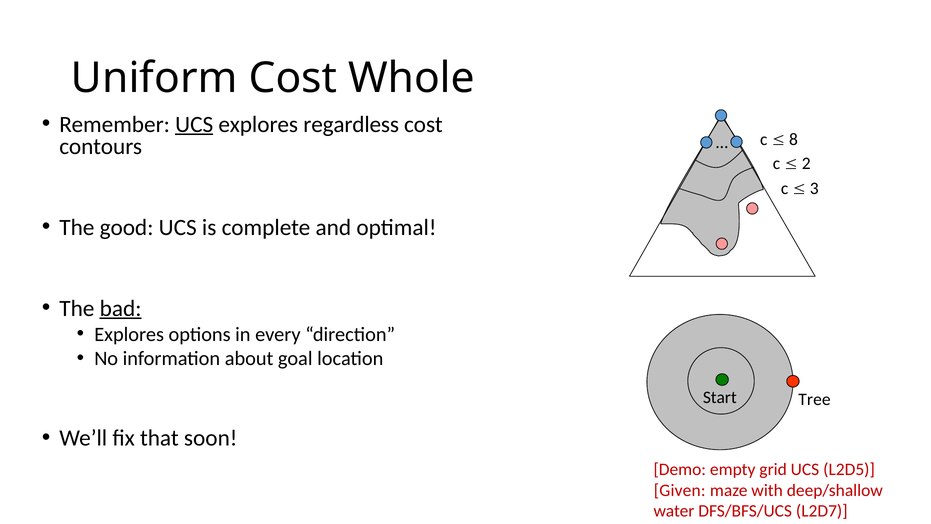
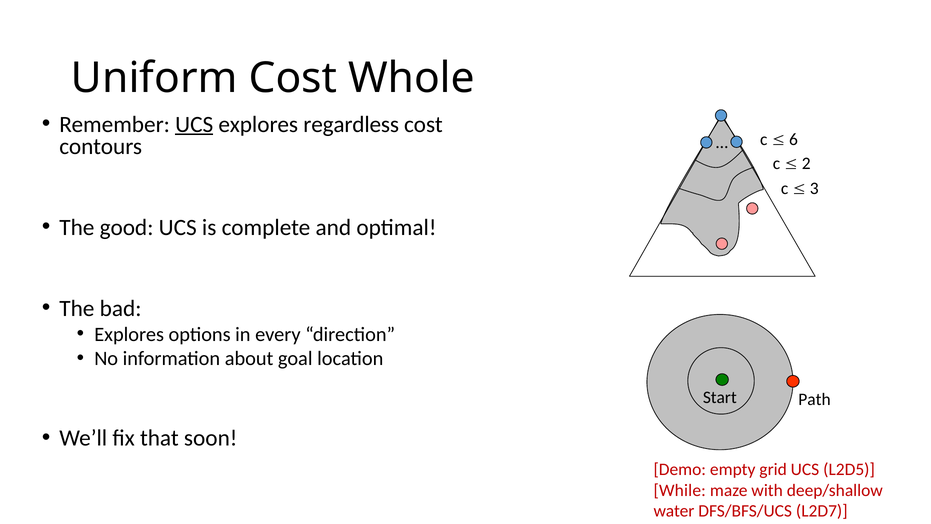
8: 8 -> 6
bad underline: present -> none
Tree: Tree -> Path
Given: Given -> While
